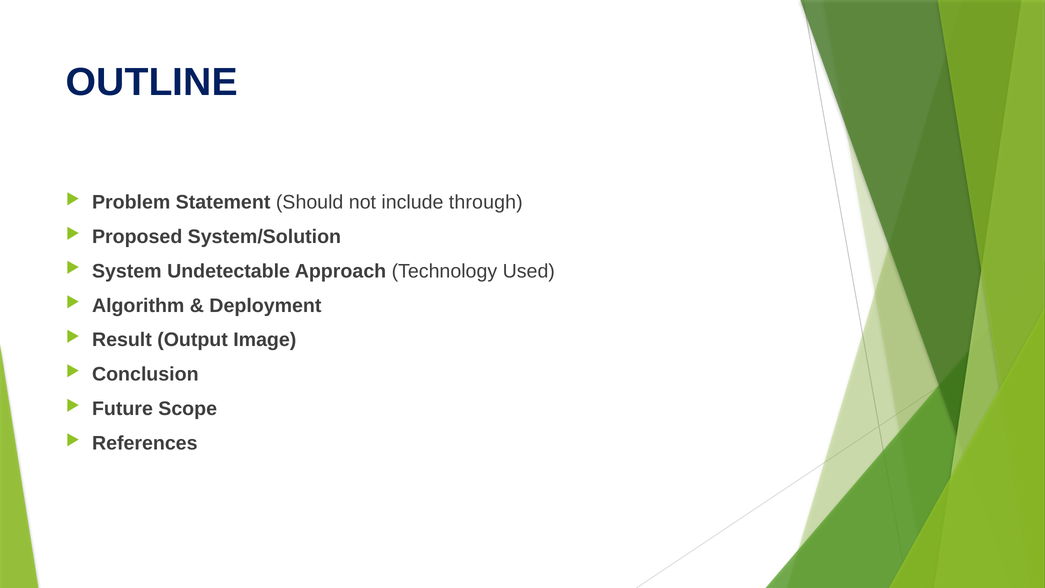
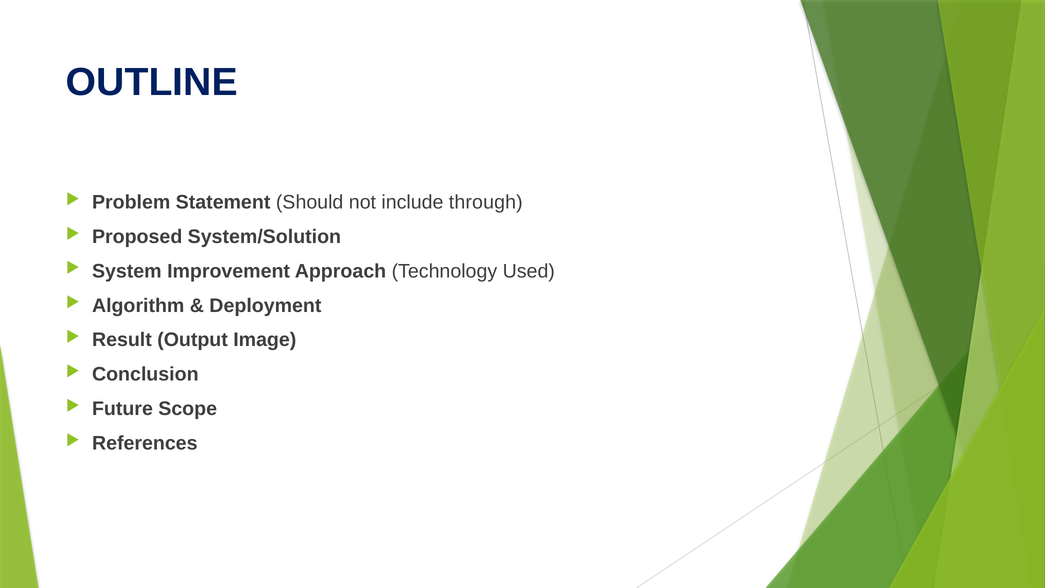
Undetectable: Undetectable -> Improvement
